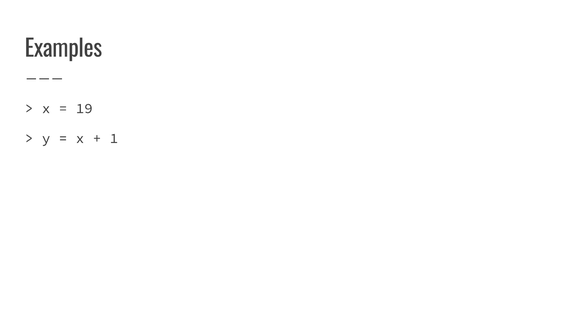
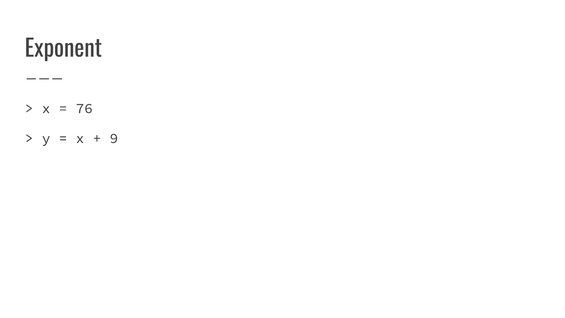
Examples: Examples -> Exponent
19: 19 -> 76
1: 1 -> 9
